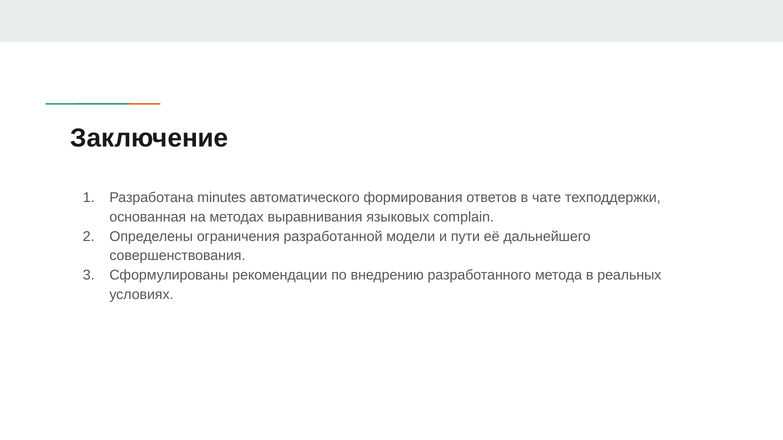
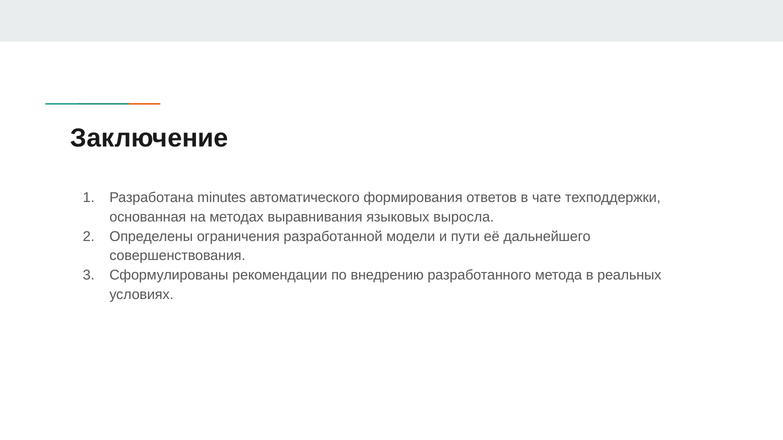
complain: complain -> выросла
